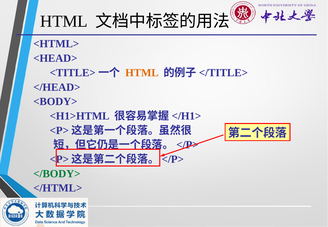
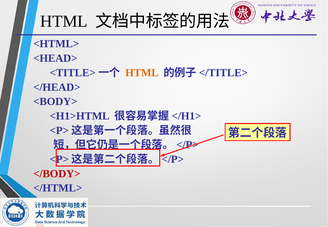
</BODY> colour: green -> red
